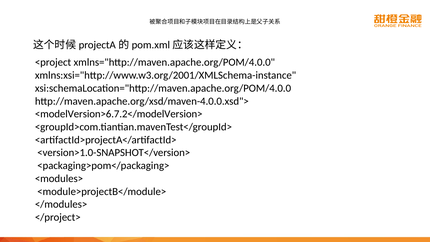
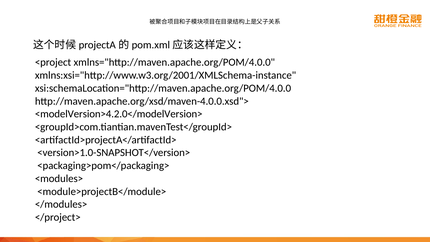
<modelVersion>6.7.2</modelVersion>: <modelVersion>6.7.2</modelVersion> -> <modelVersion>4.2.0</modelVersion>
